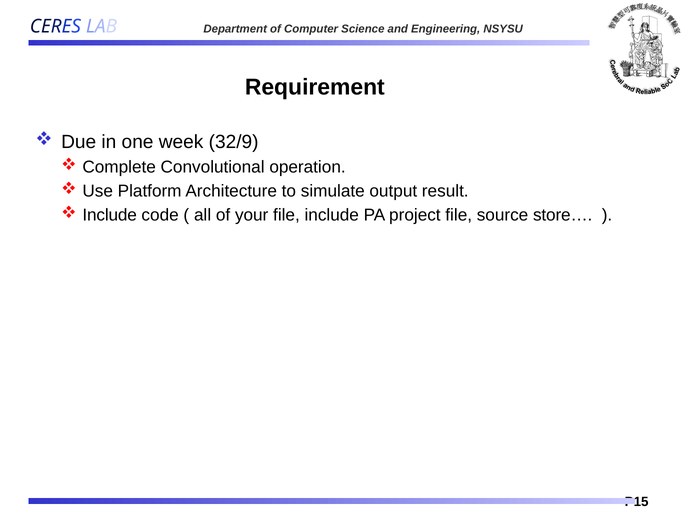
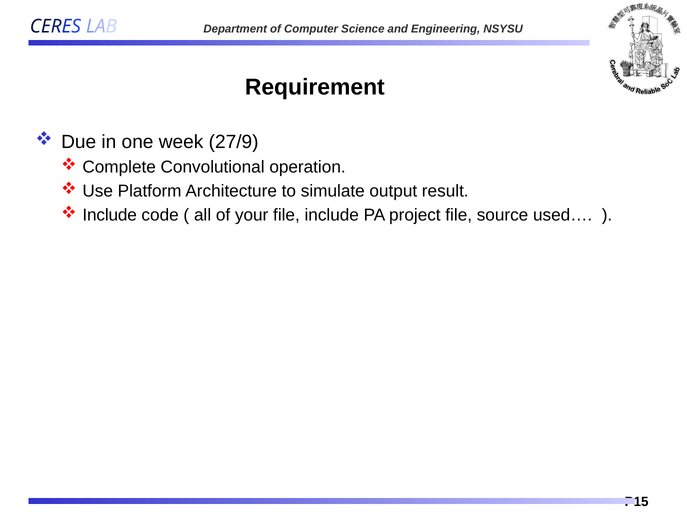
32/9: 32/9 -> 27/9
store…: store… -> used…
